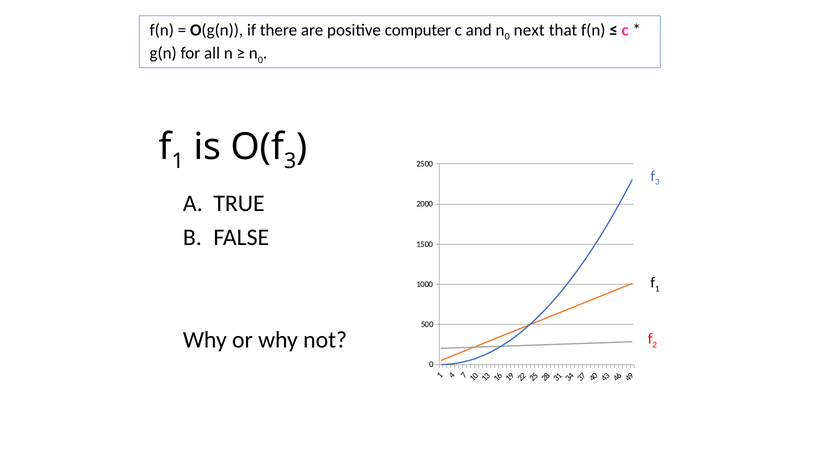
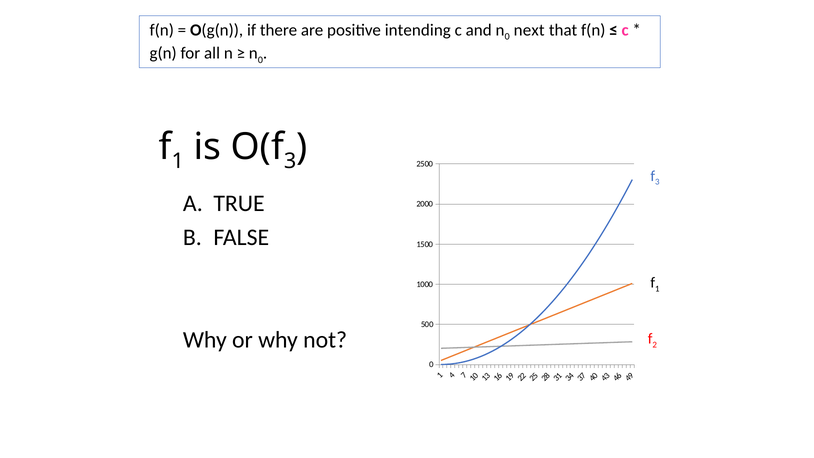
computer: computer -> intending
